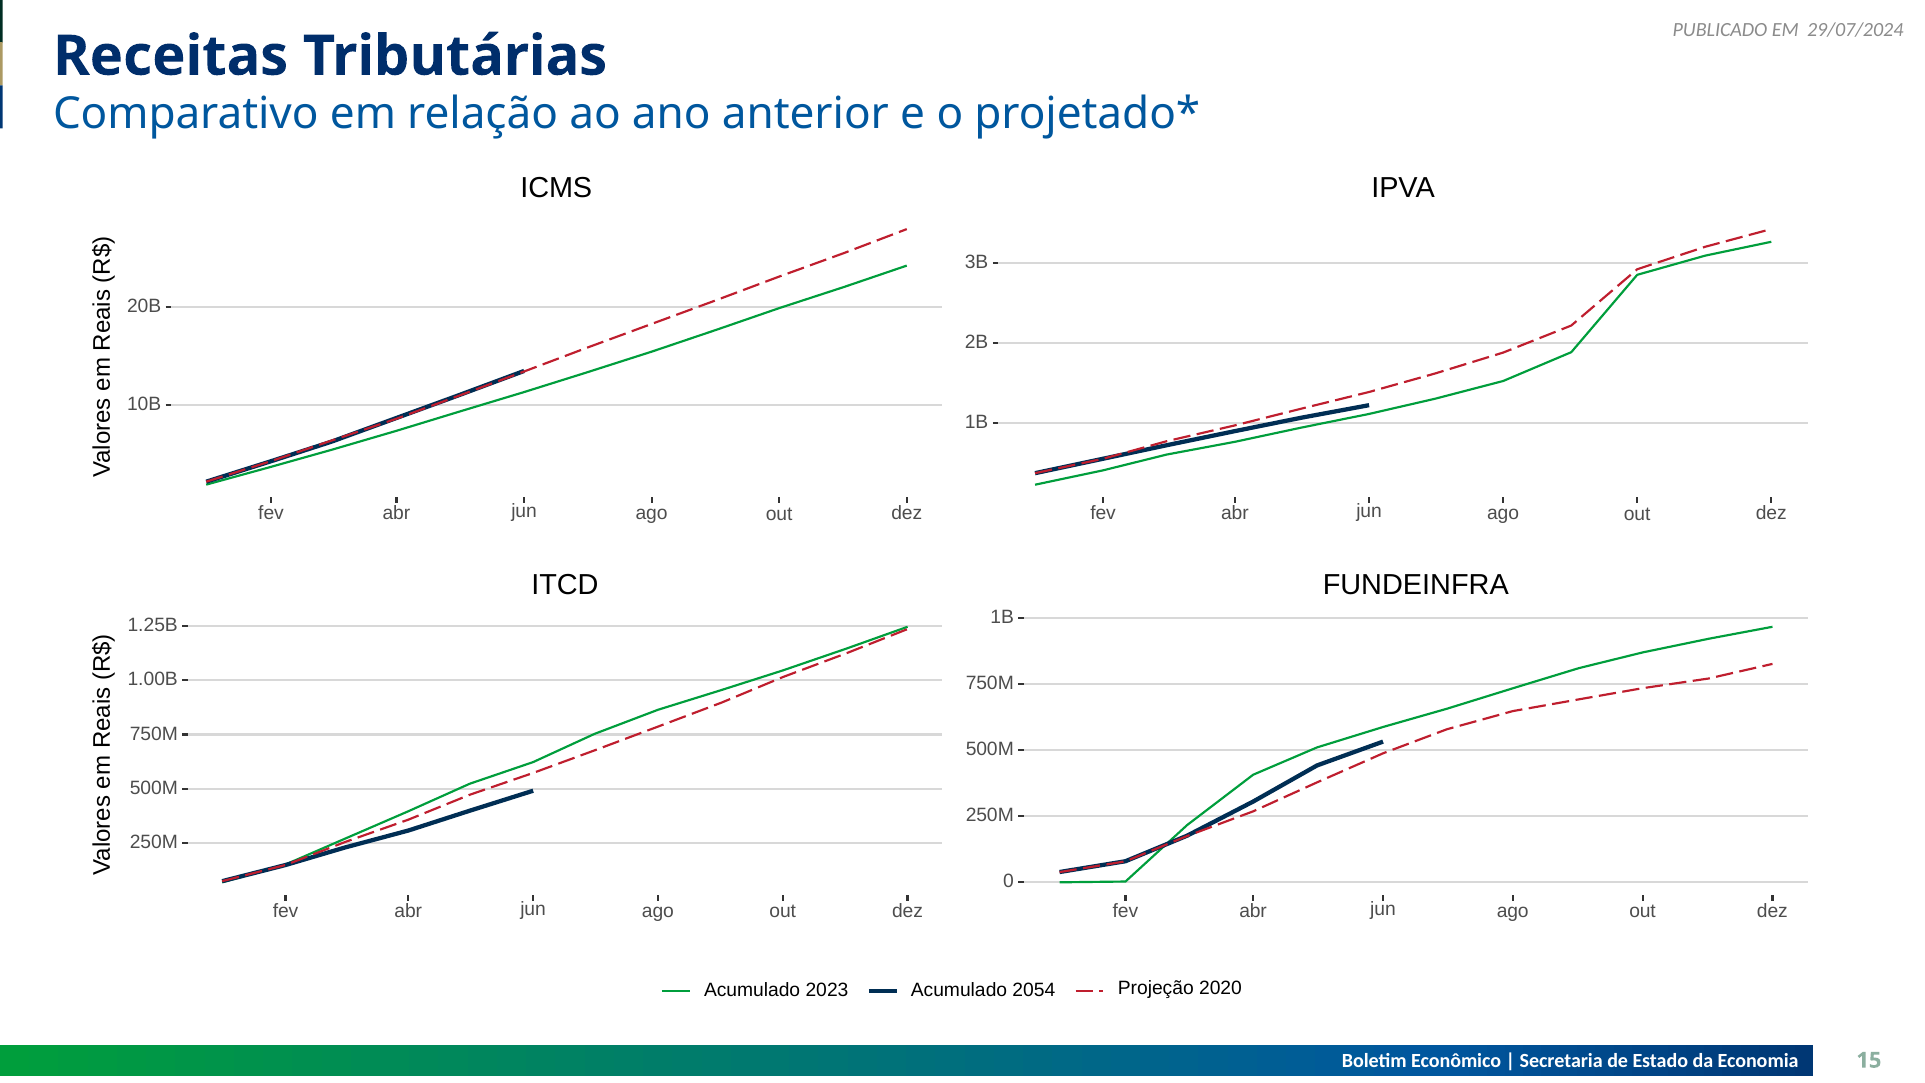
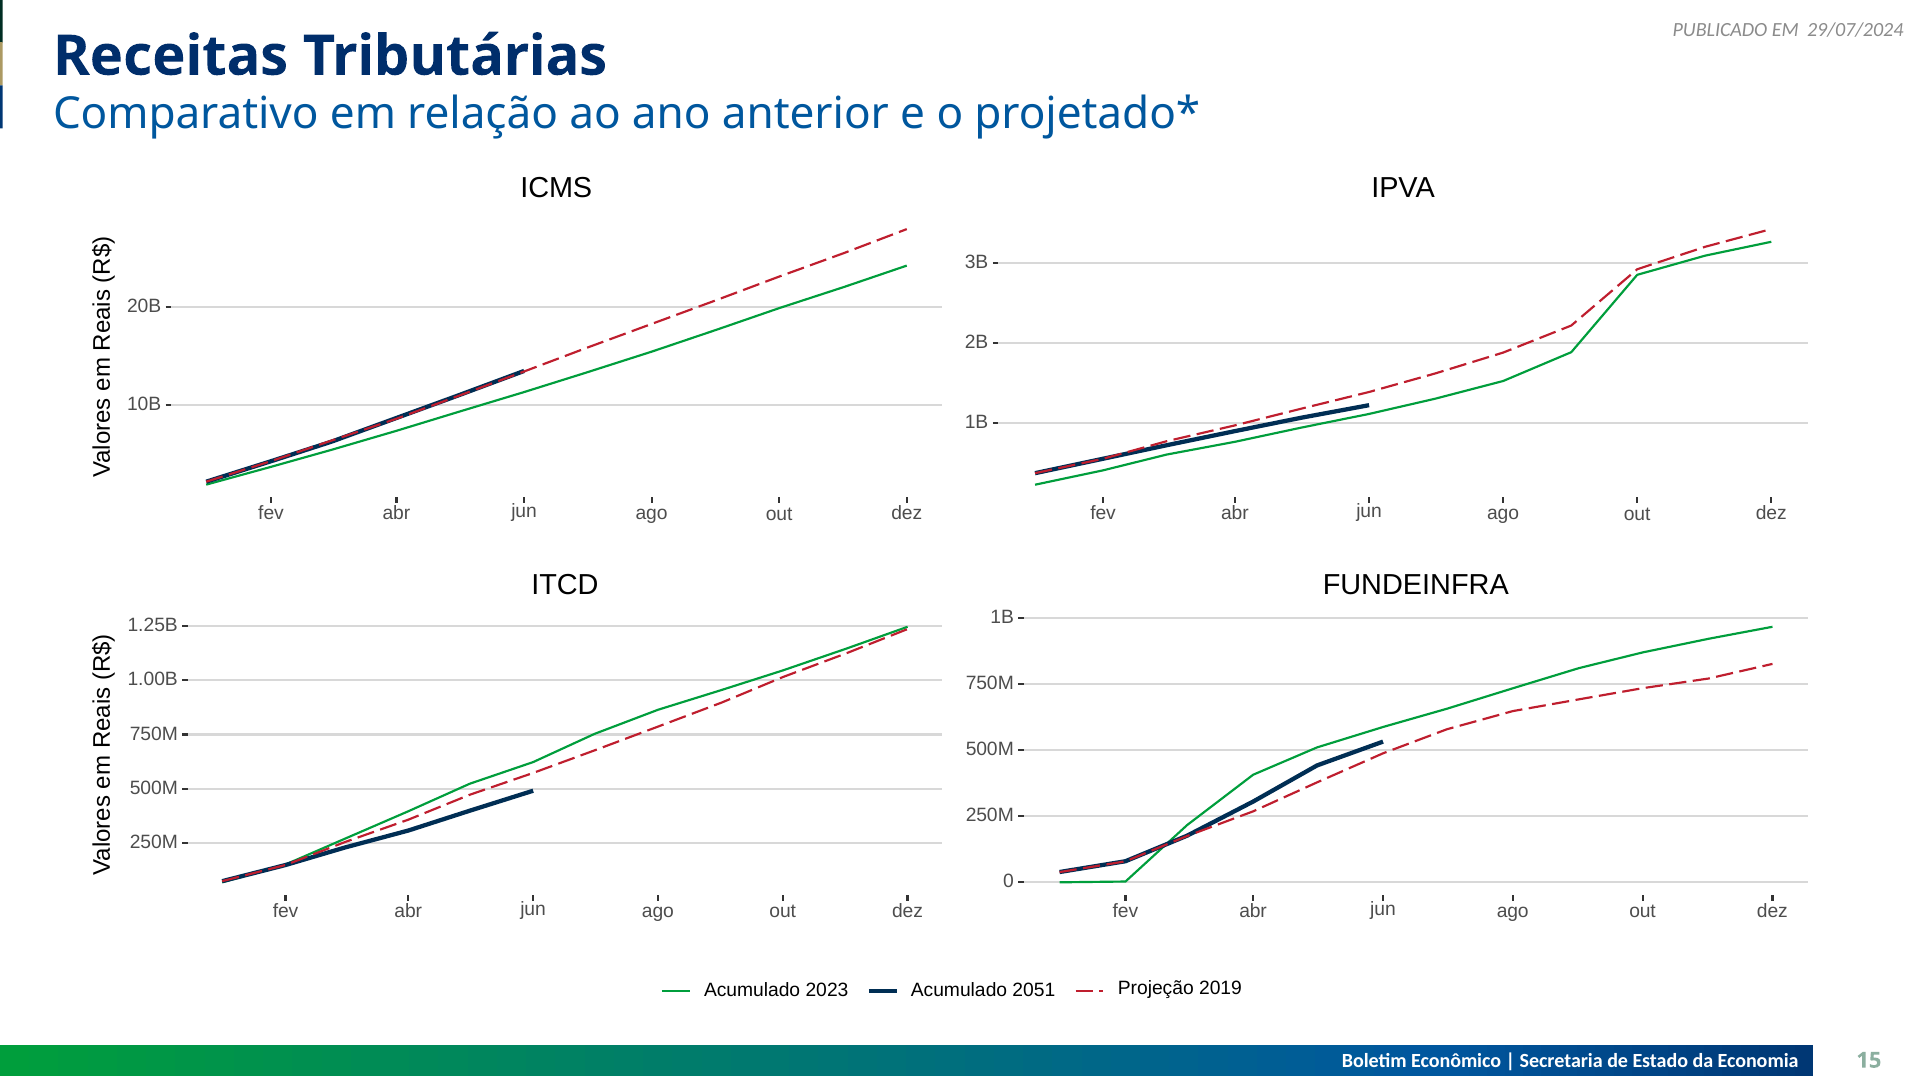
2054: 2054 -> 2051
2020: 2020 -> 2019
